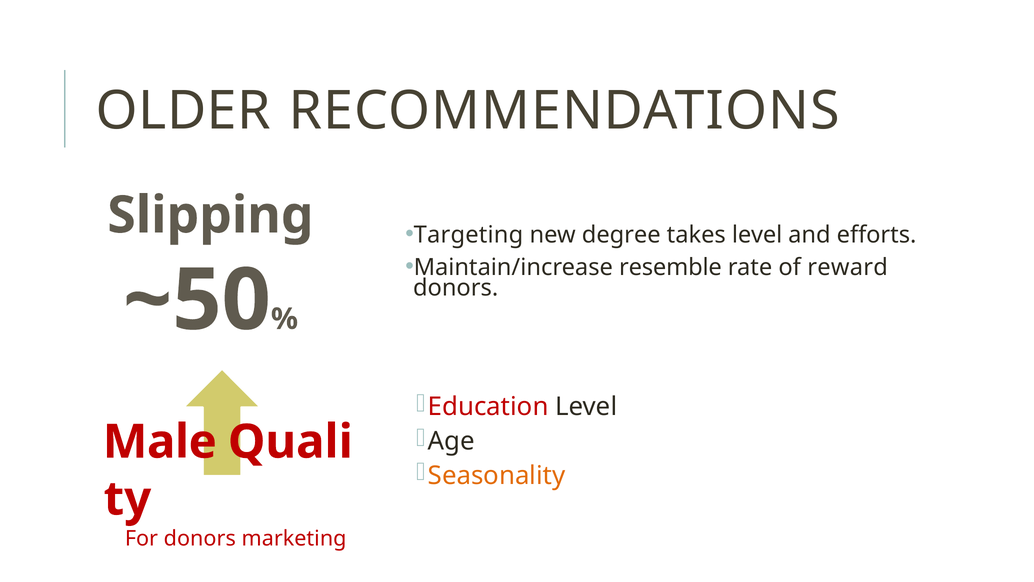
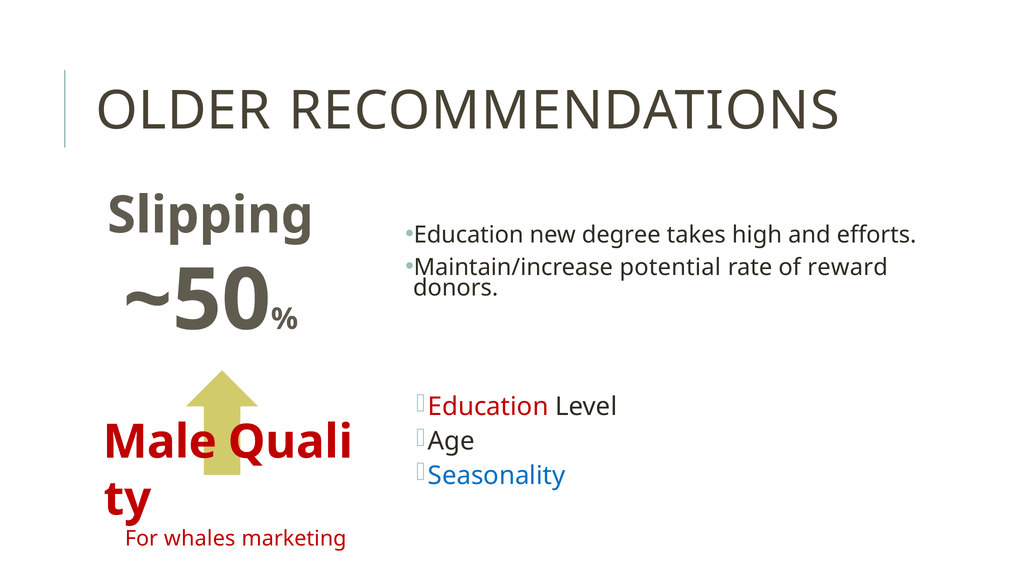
Targeting at (468, 235): Targeting -> Education
takes level: level -> high
resemble: resemble -> potential
Seasonality colour: orange -> blue
For donors: donors -> whales
